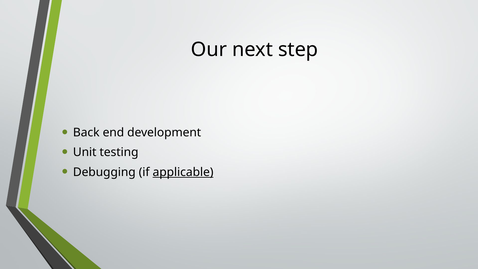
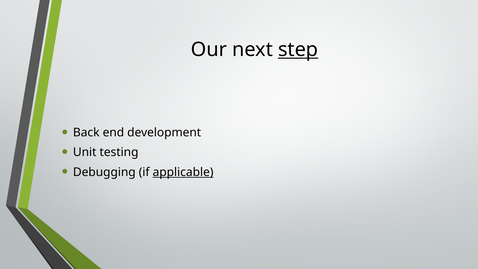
step underline: none -> present
